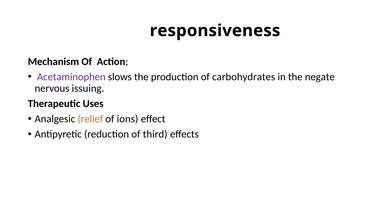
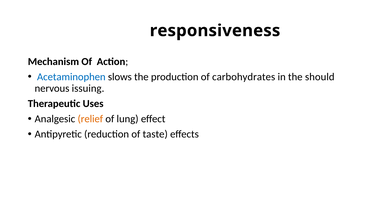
Acetaminophen colour: purple -> blue
negate: negate -> should
ions: ions -> lung
third: third -> taste
